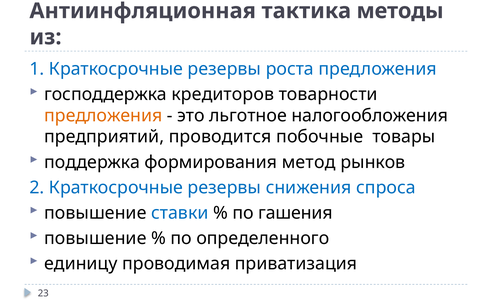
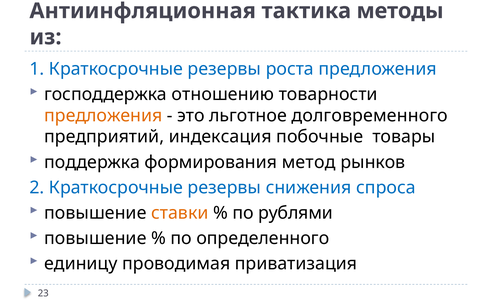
кредиторов: кредиторов -> отношению
налогообложения: налогообложения -> долговременного
проводится: проводится -> индексация
ставки colour: blue -> orange
гашения: гашения -> рублями
